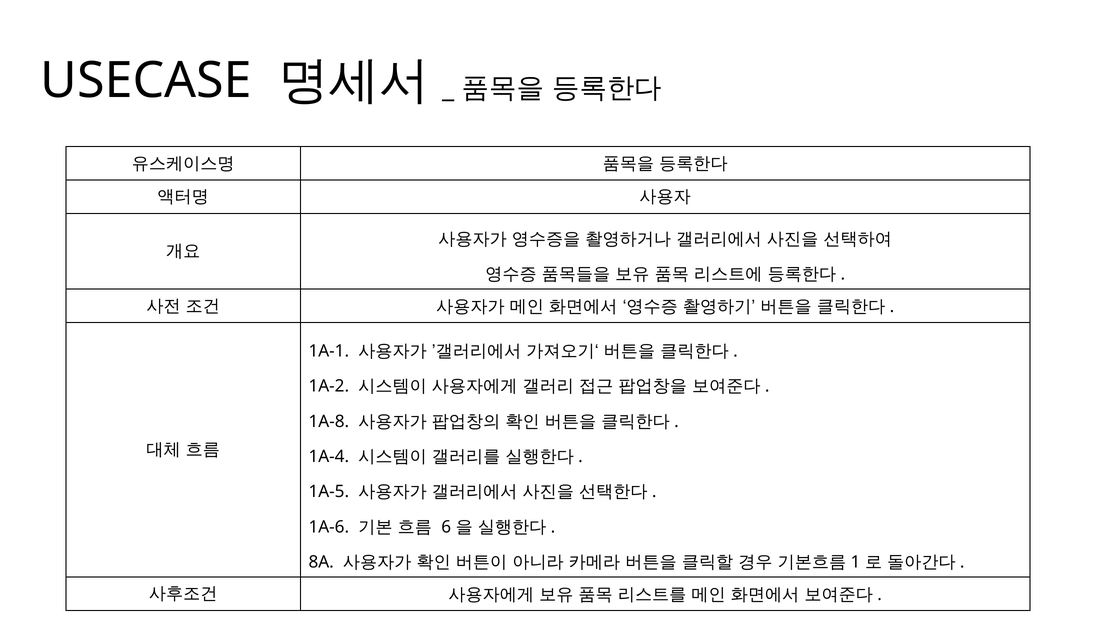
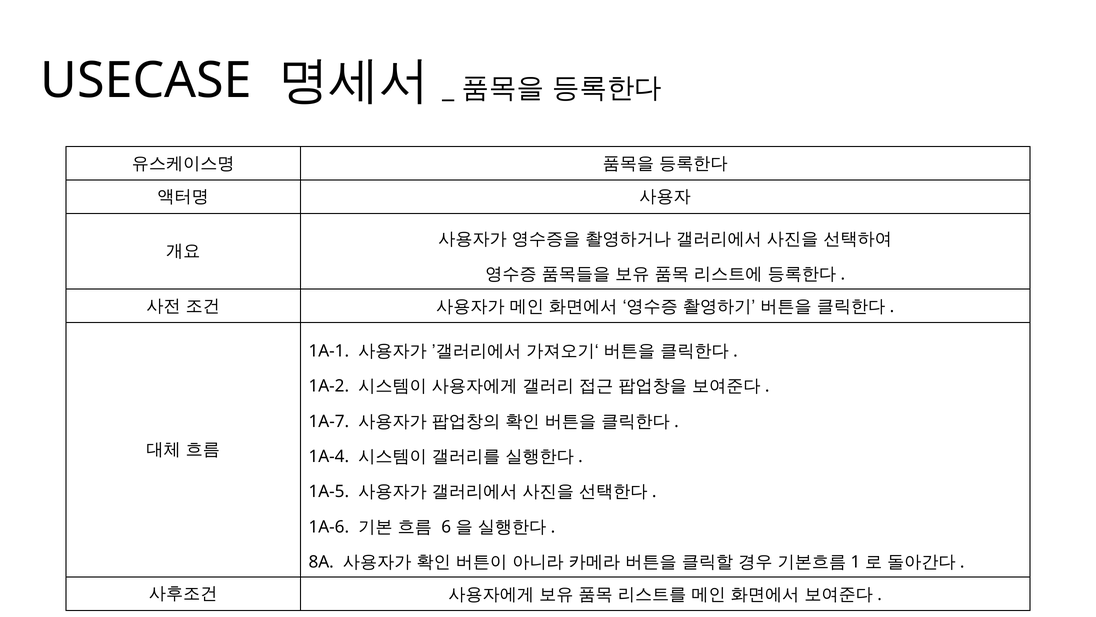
1A-8: 1A-8 -> 1A-7
